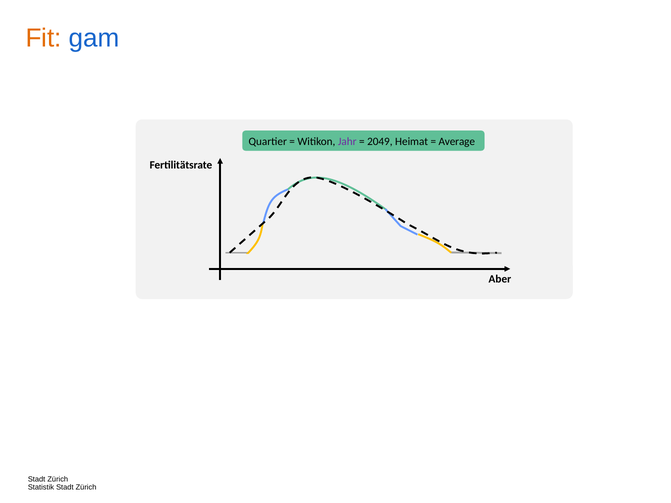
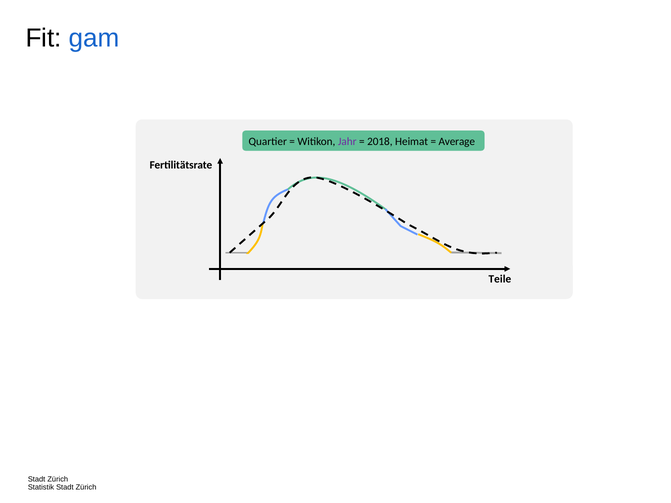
Fit colour: orange -> black
2049: 2049 -> 2018
Aber: Aber -> Teile
